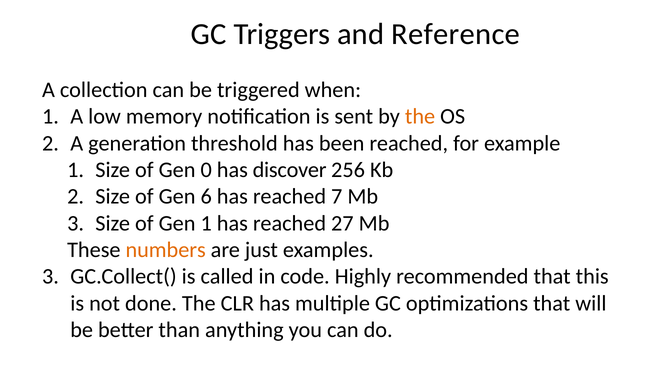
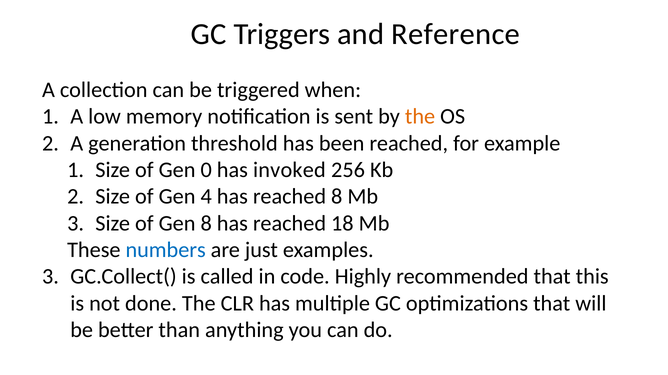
discover: discover -> invoked
6: 6 -> 4
reached 7: 7 -> 8
Gen 1: 1 -> 8
27: 27 -> 18
numbers colour: orange -> blue
